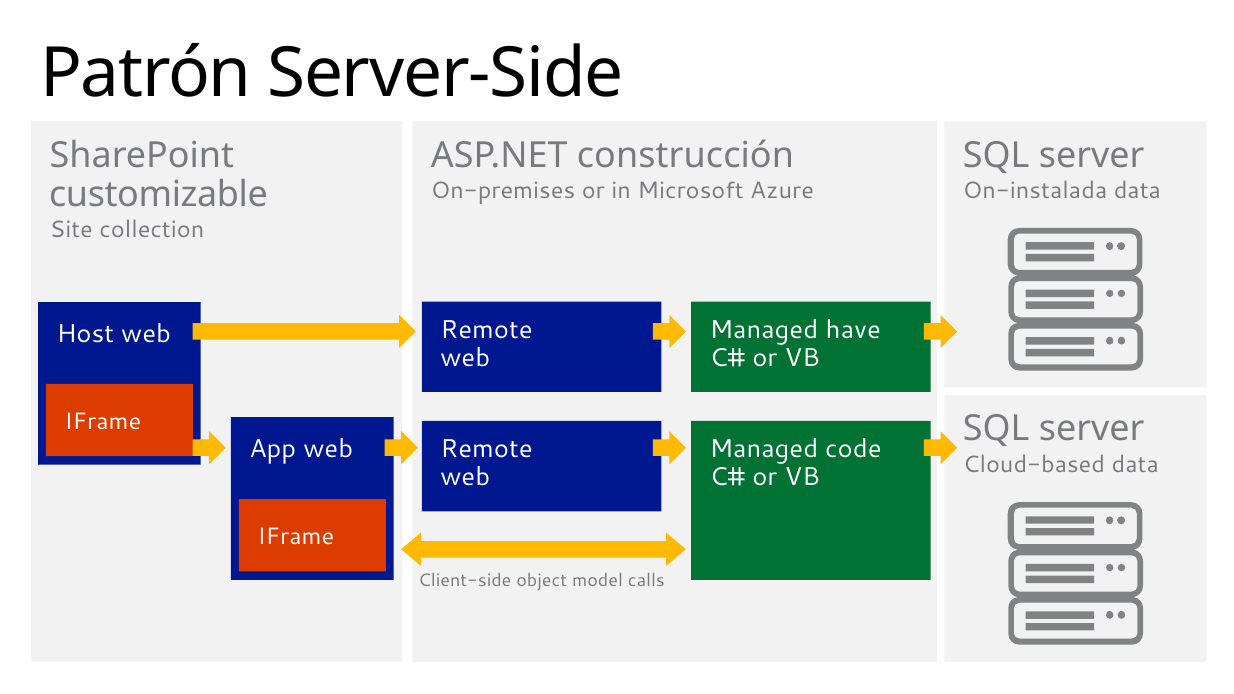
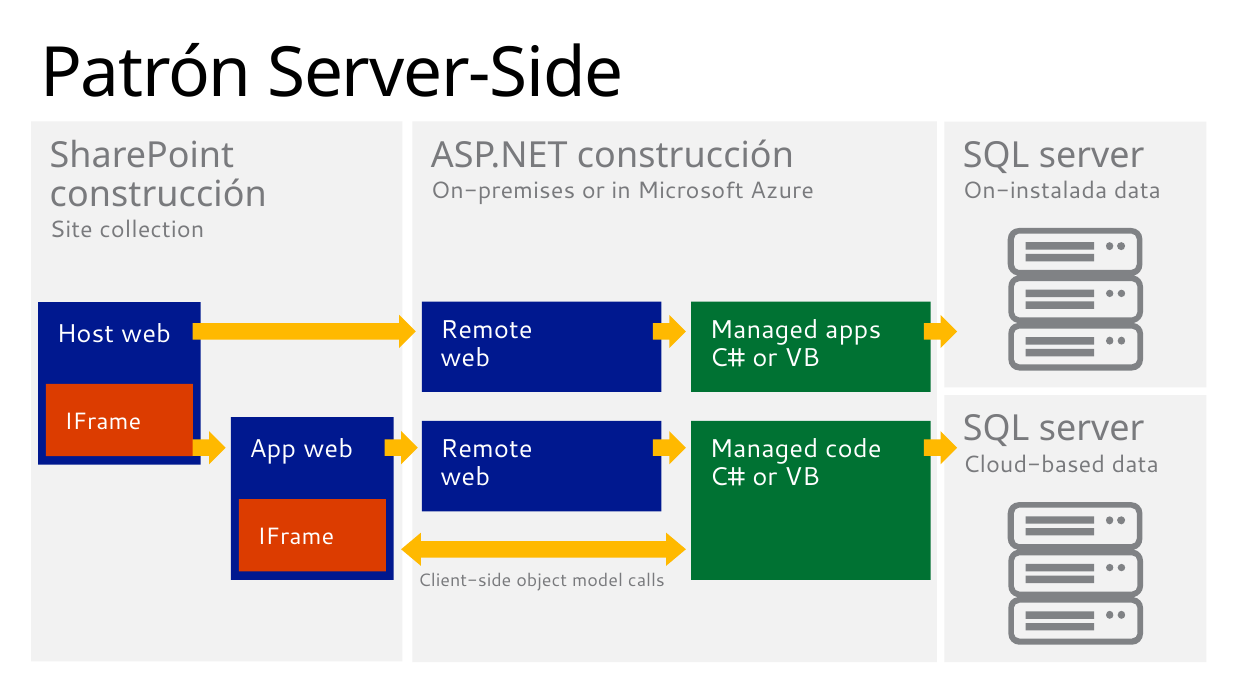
customizable at (158, 194): customizable -> construcción
have: have -> apps
